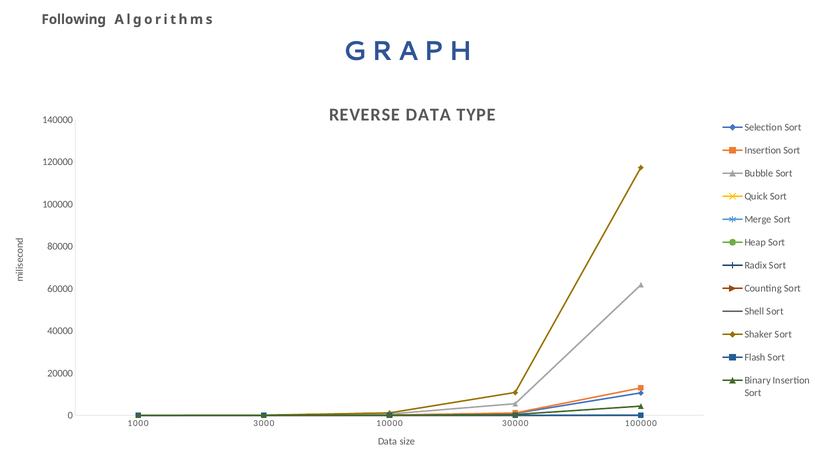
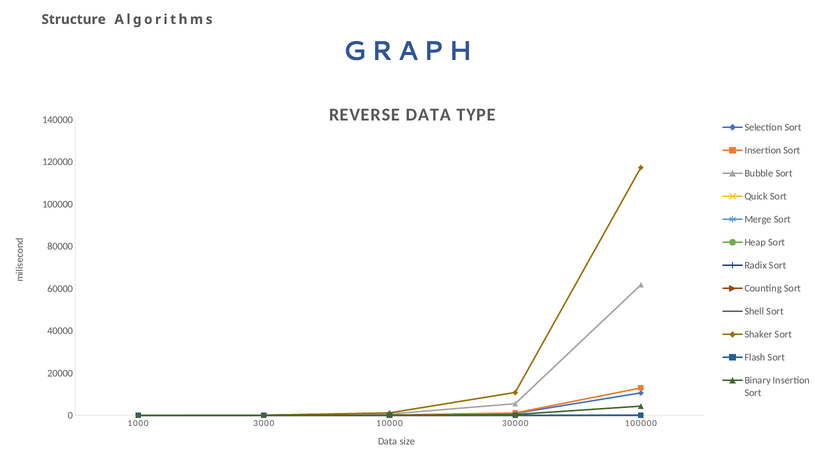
Following: Following -> Structure
